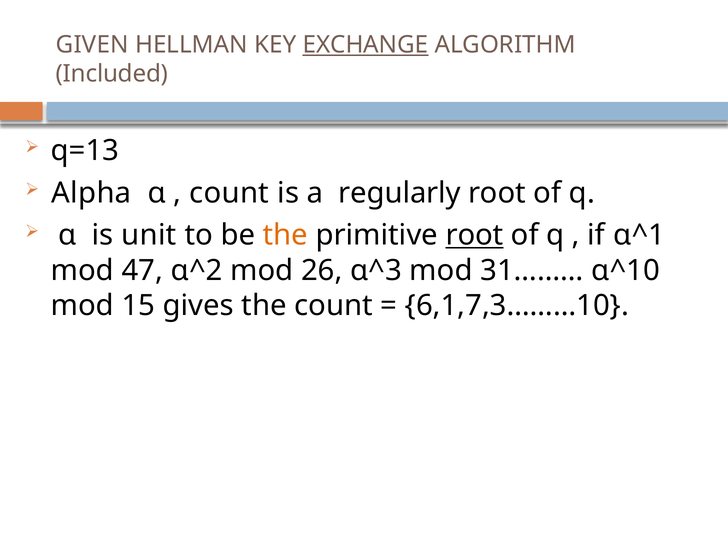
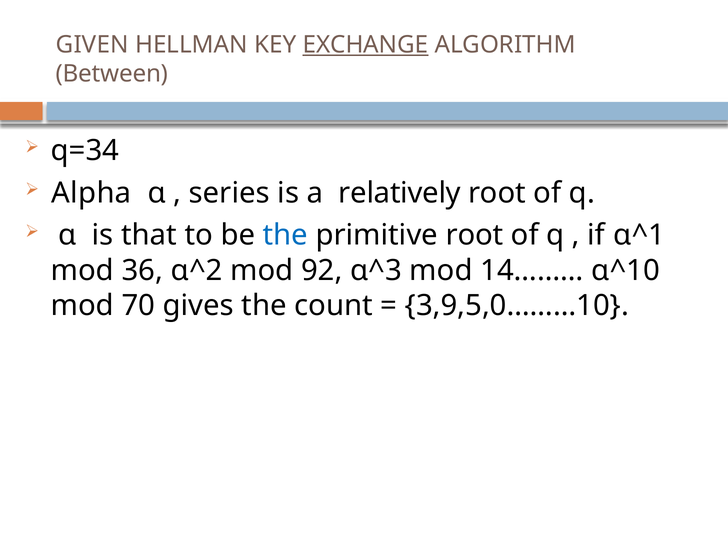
Included: Included -> Between
q=13: q=13 -> q=34
count at (229, 193): count -> series
regularly: regularly -> relatively
unit: unit -> that
the at (285, 235) colour: orange -> blue
root at (474, 235) underline: present -> none
47: 47 -> 36
26: 26 -> 92
31………: 31……… -> 14………
15: 15 -> 70
6,1,7,3………10: 6,1,7,3………10 -> 3,9,5,0………10
